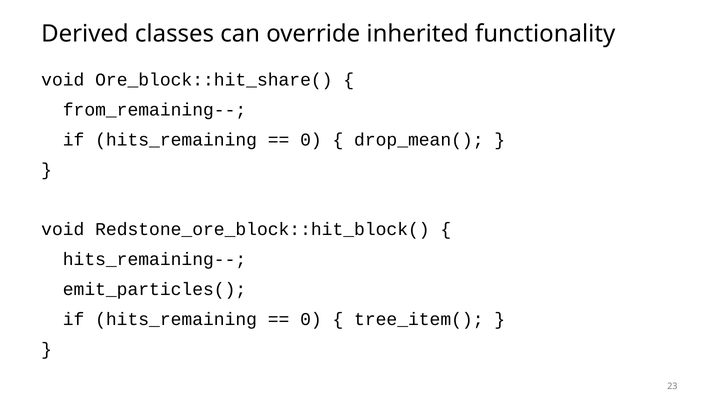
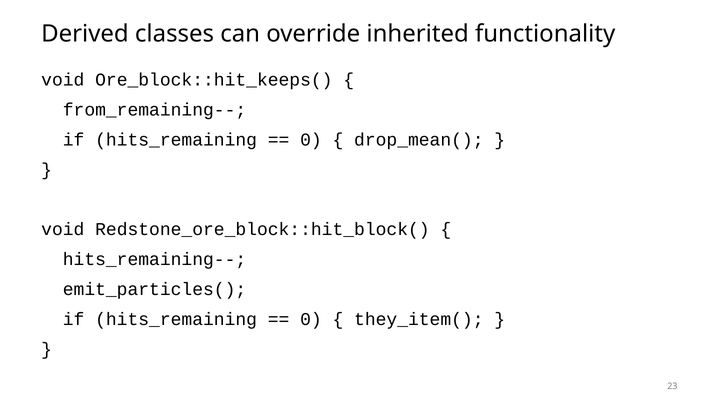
Ore_block::hit_share(: Ore_block::hit_share( -> Ore_block::hit_keeps(
tree_item(: tree_item( -> they_item(
